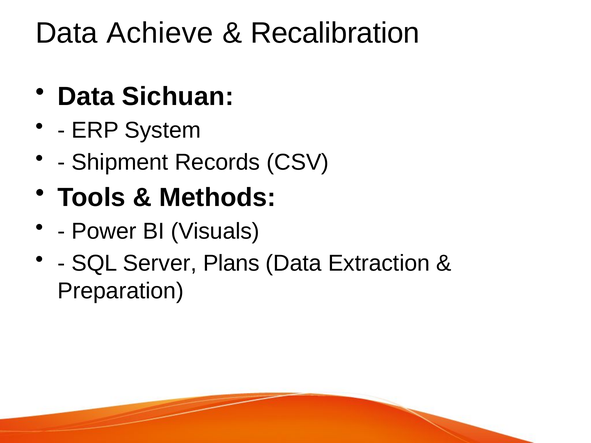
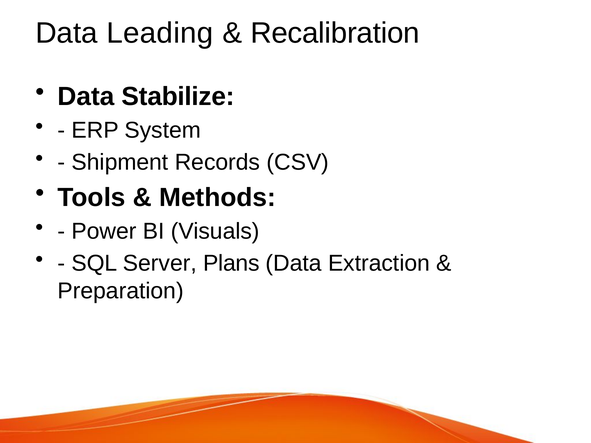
Achieve: Achieve -> Leading
Sichuan: Sichuan -> Stabilize
